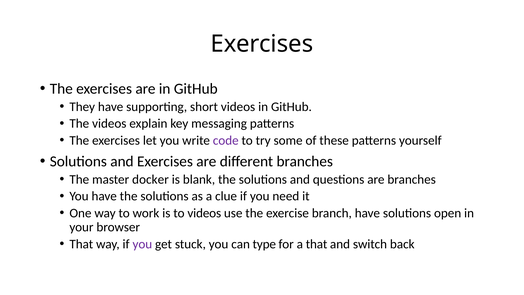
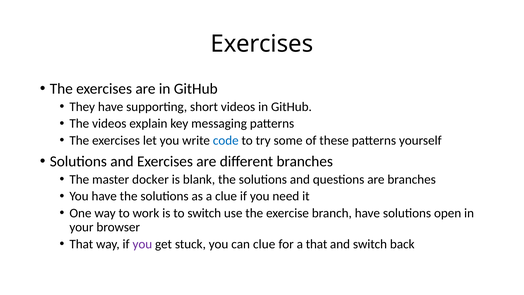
code colour: purple -> blue
to videos: videos -> switch
can type: type -> clue
